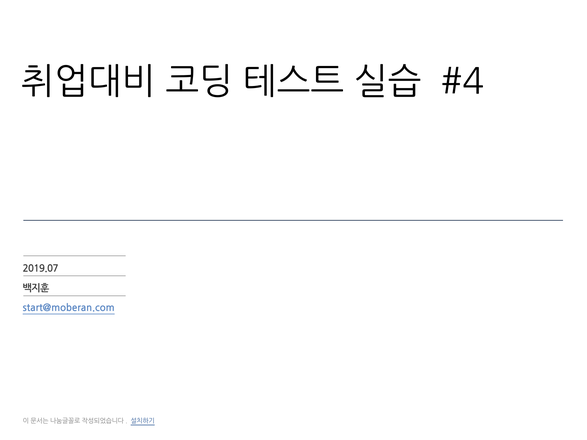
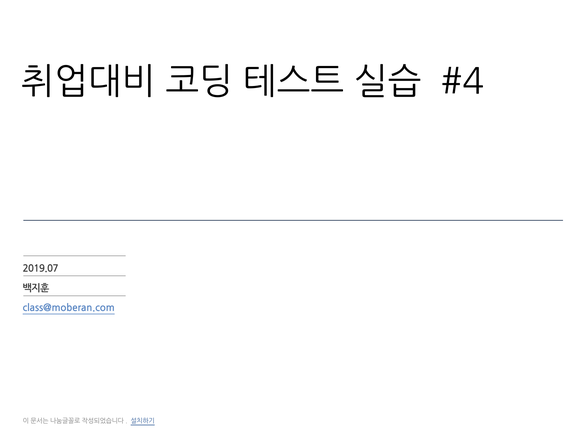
start@moberan.com: start@moberan.com -> class@moberan.com
